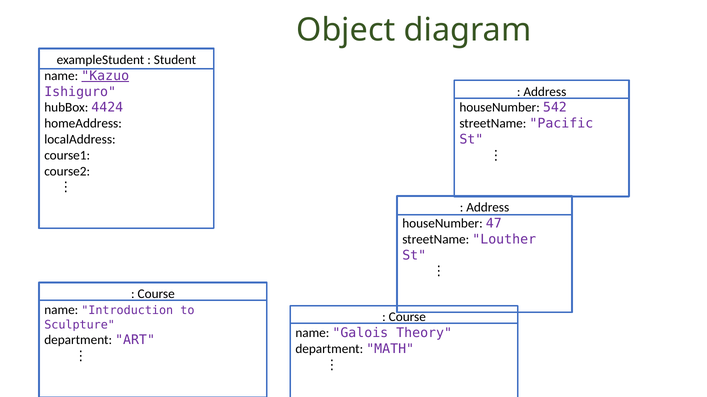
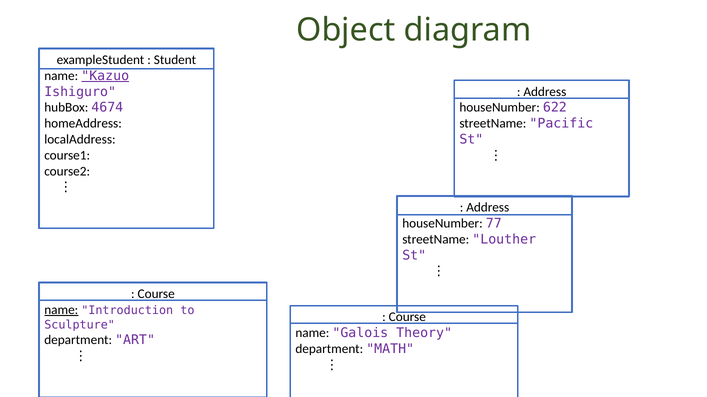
542: 542 -> 622
4424: 4424 -> 4674
47: 47 -> 77
name at (61, 310) underline: none -> present
